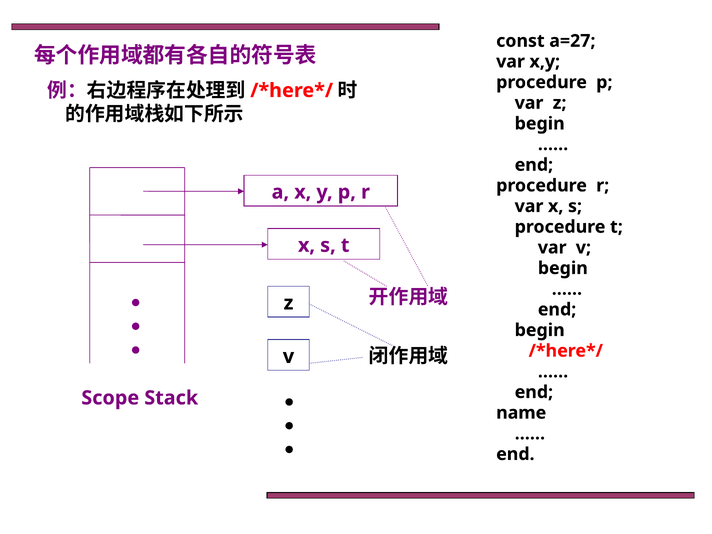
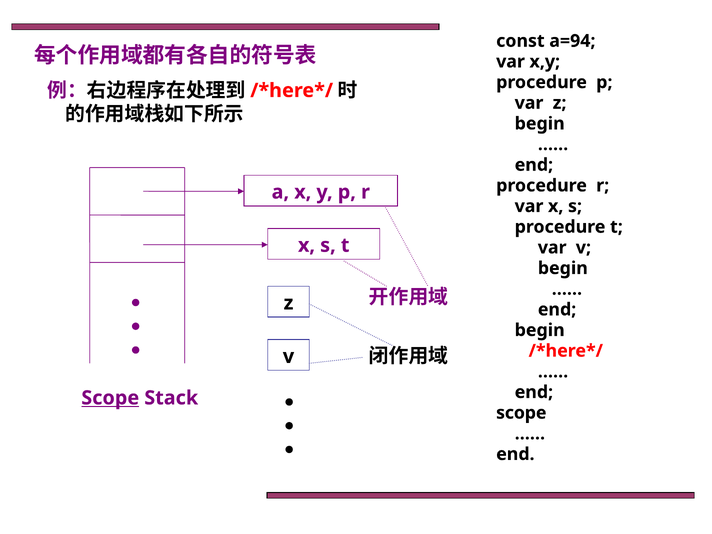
a=27: a=27 -> a=94
Scope at (110, 398) underline: none -> present
name at (521, 413): name -> scope
